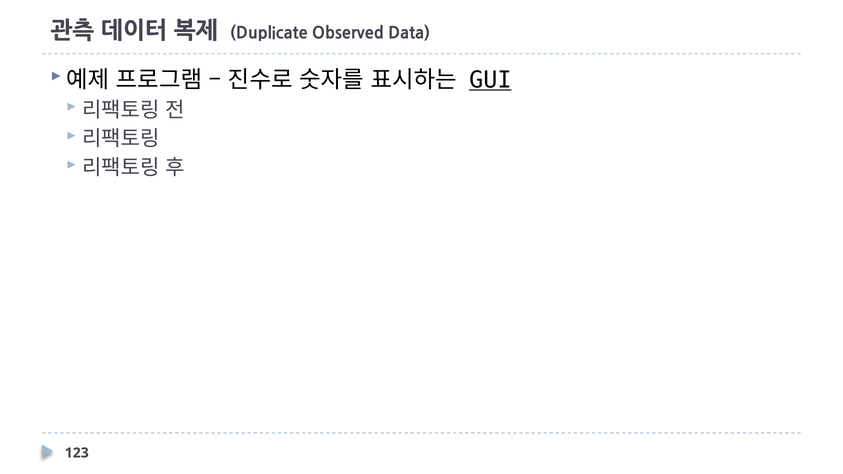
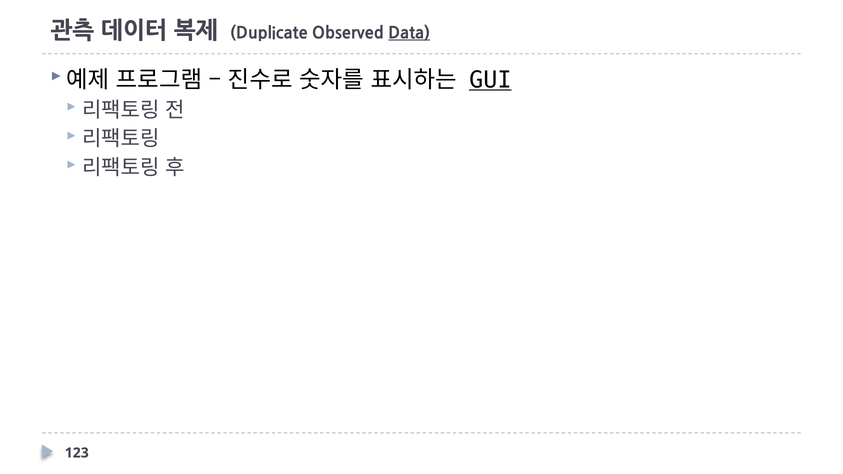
Data underline: none -> present
